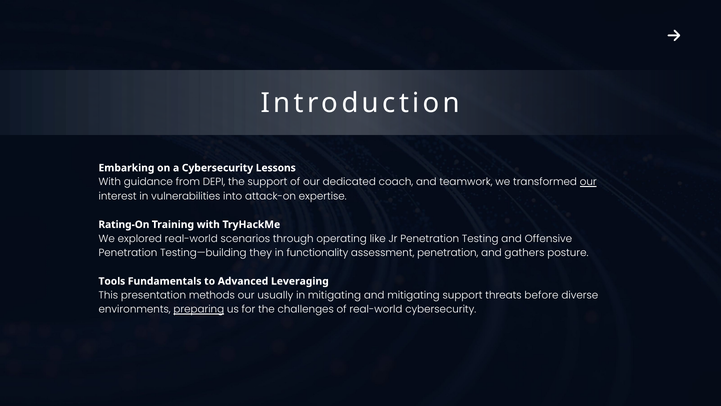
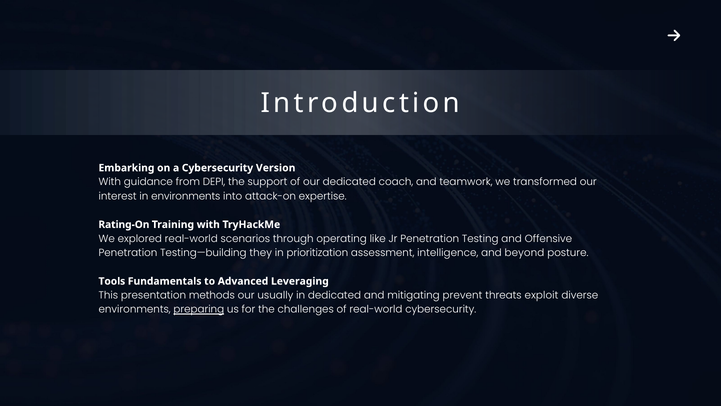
Lessons: Lessons -> Version
our at (588, 182) underline: present -> none
in vulnerabilities: vulnerabilities -> environments
functionality: functionality -> prioritization
assessment penetration: penetration -> intelligence
gathers: gathers -> beyond
in mitigating: mitigating -> dedicated
mitigating support: support -> prevent
before: before -> exploit
